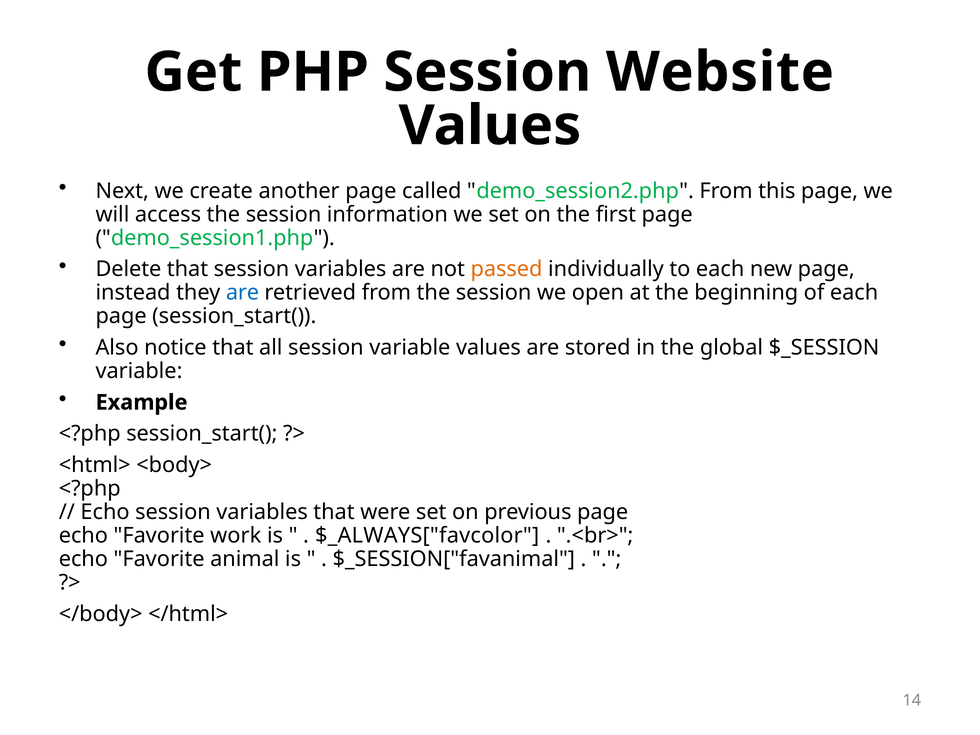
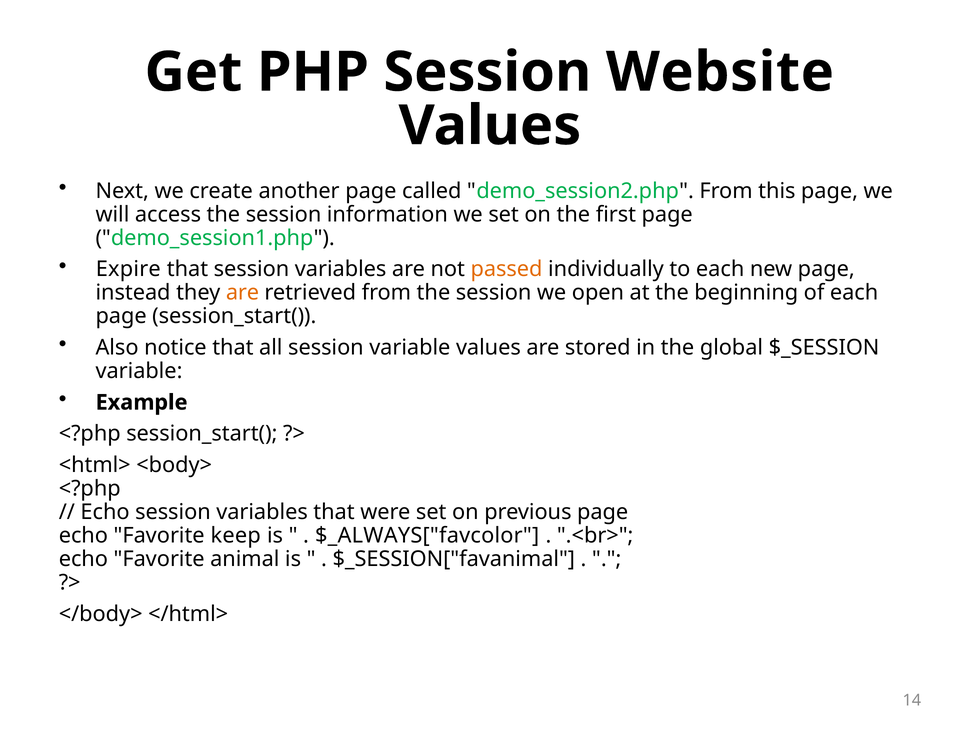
Delete: Delete -> Expire
are at (242, 293) colour: blue -> orange
work: work -> keep
